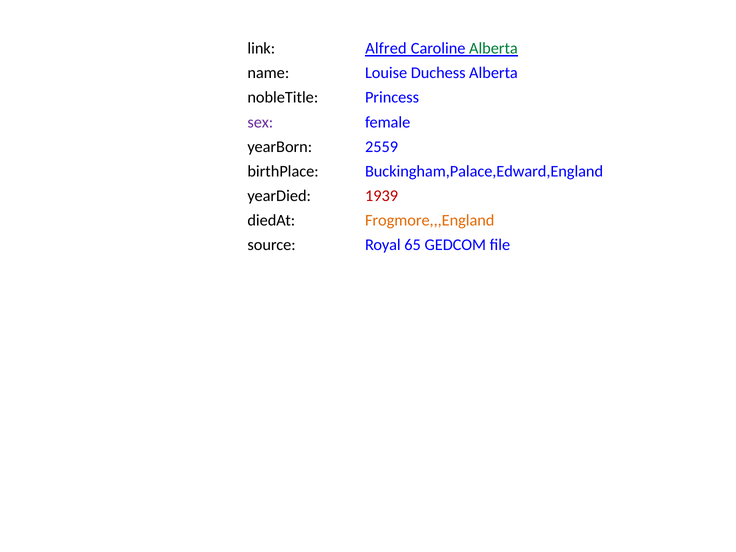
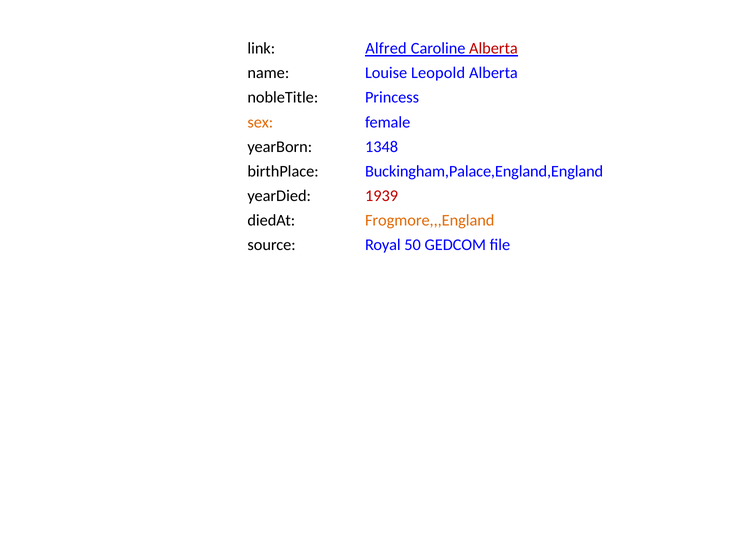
Alberta at (493, 49) colour: green -> red
Duchess: Duchess -> Leopold
sex colour: purple -> orange
2559: 2559 -> 1348
Buckingham,Palace,Edward,England: Buckingham,Palace,Edward,England -> Buckingham,Palace,England,England
65: 65 -> 50
